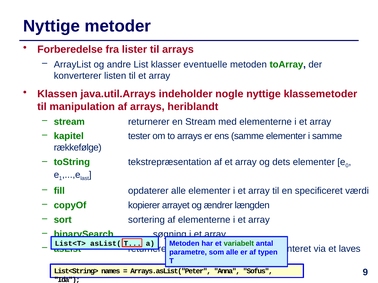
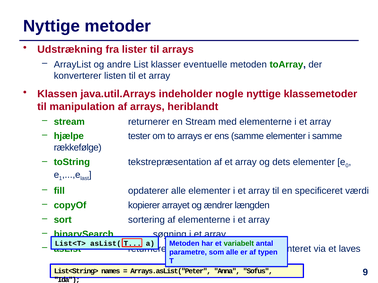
Forberedelse: Forberedelse -> Udstrækning
kapitel: kapitel -> hjælpe
